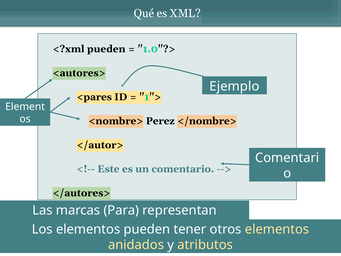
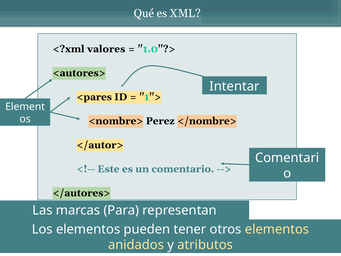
<?xml pueden: pueden -> valores
Ejemplo: Ejemplo -> Intentar
